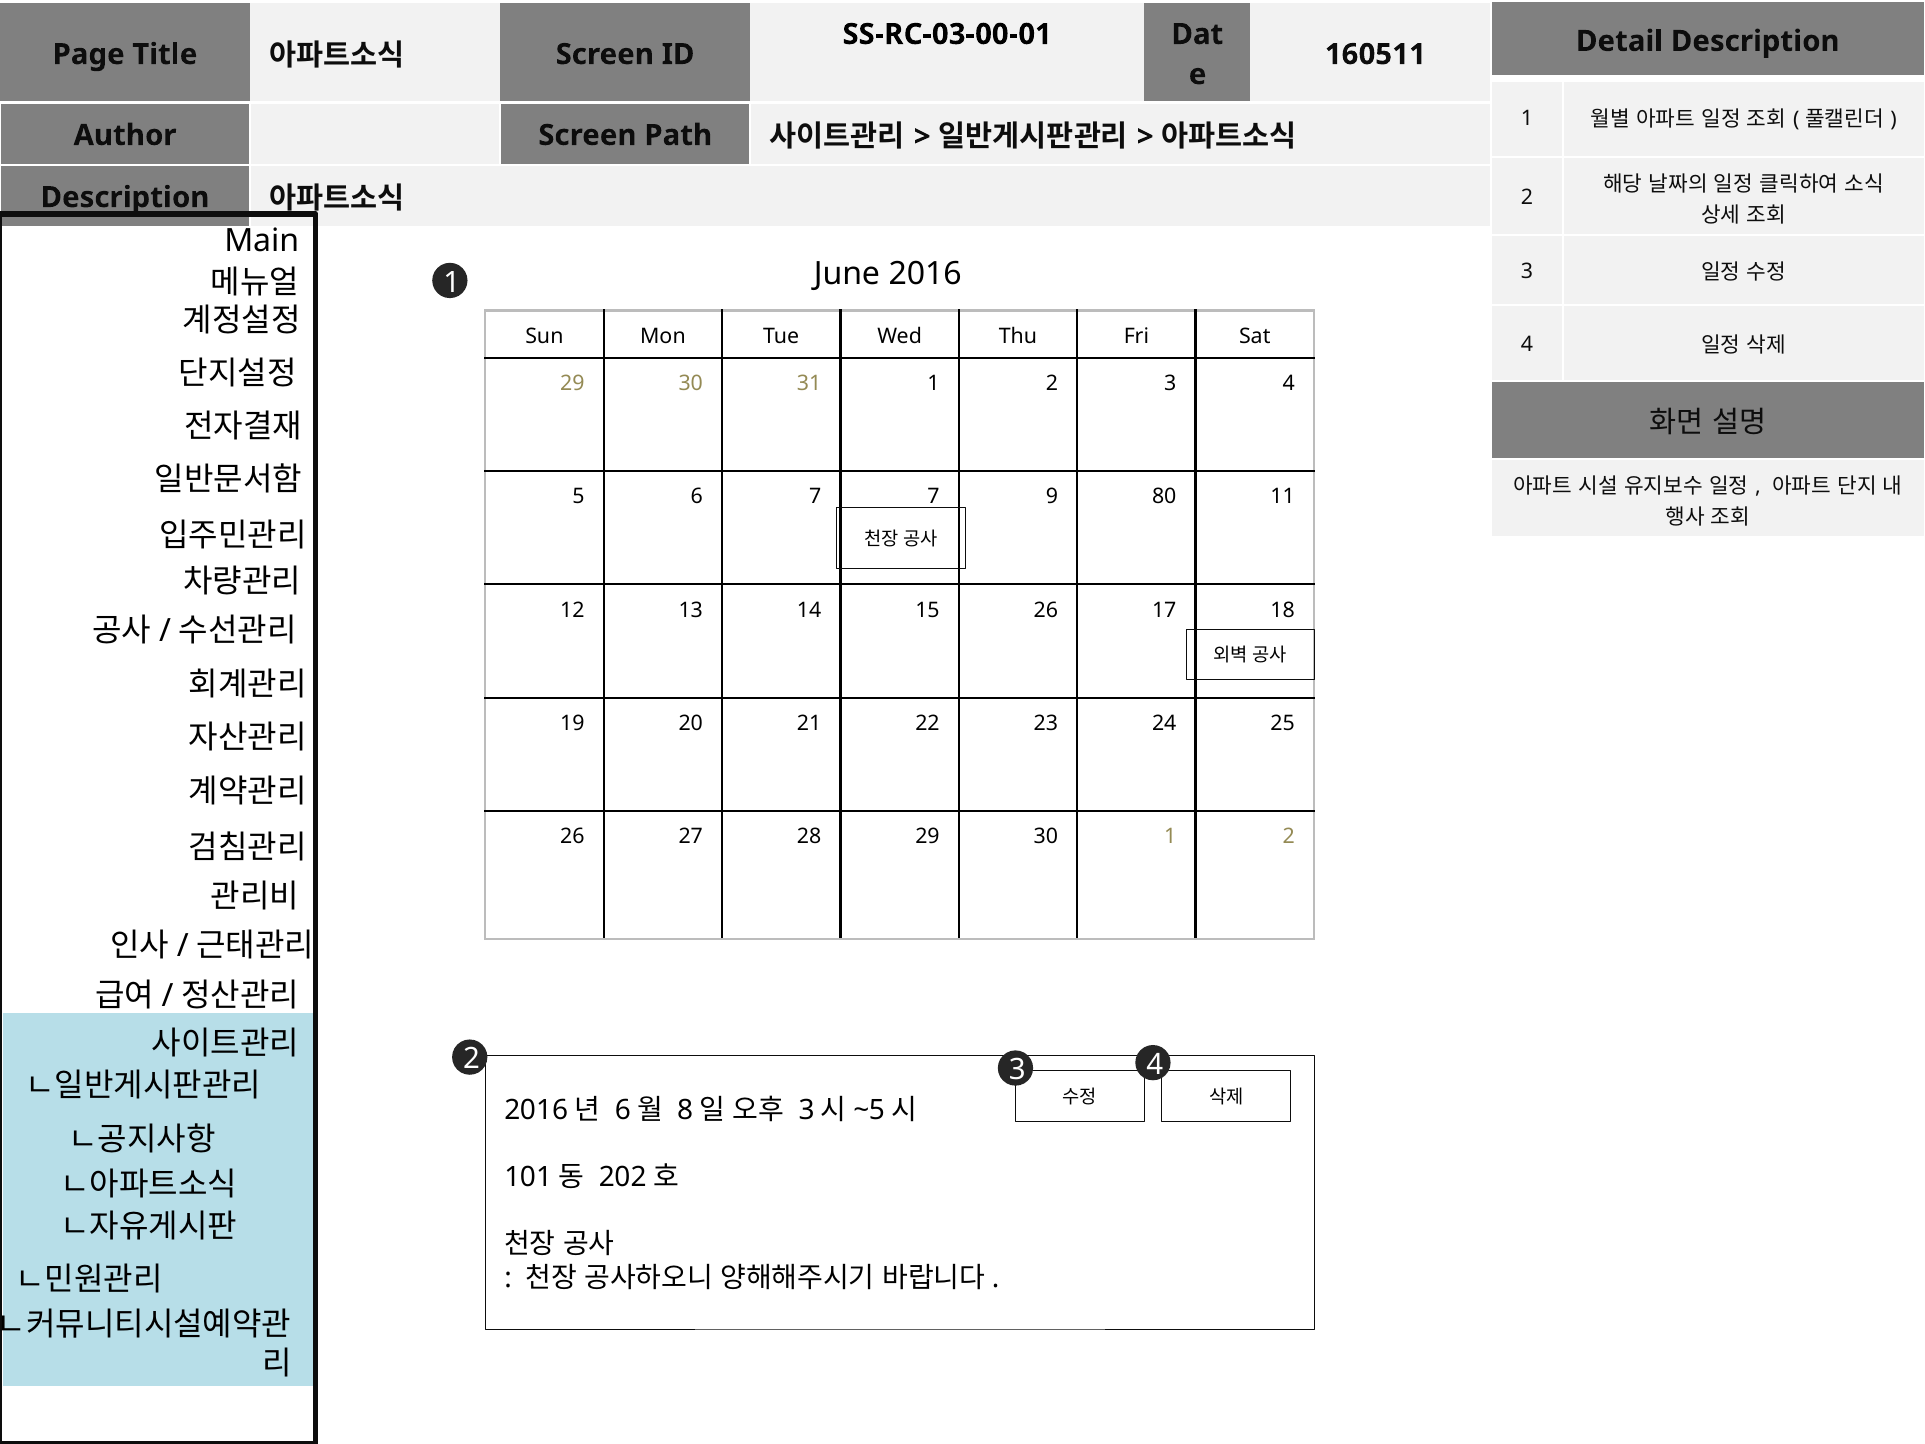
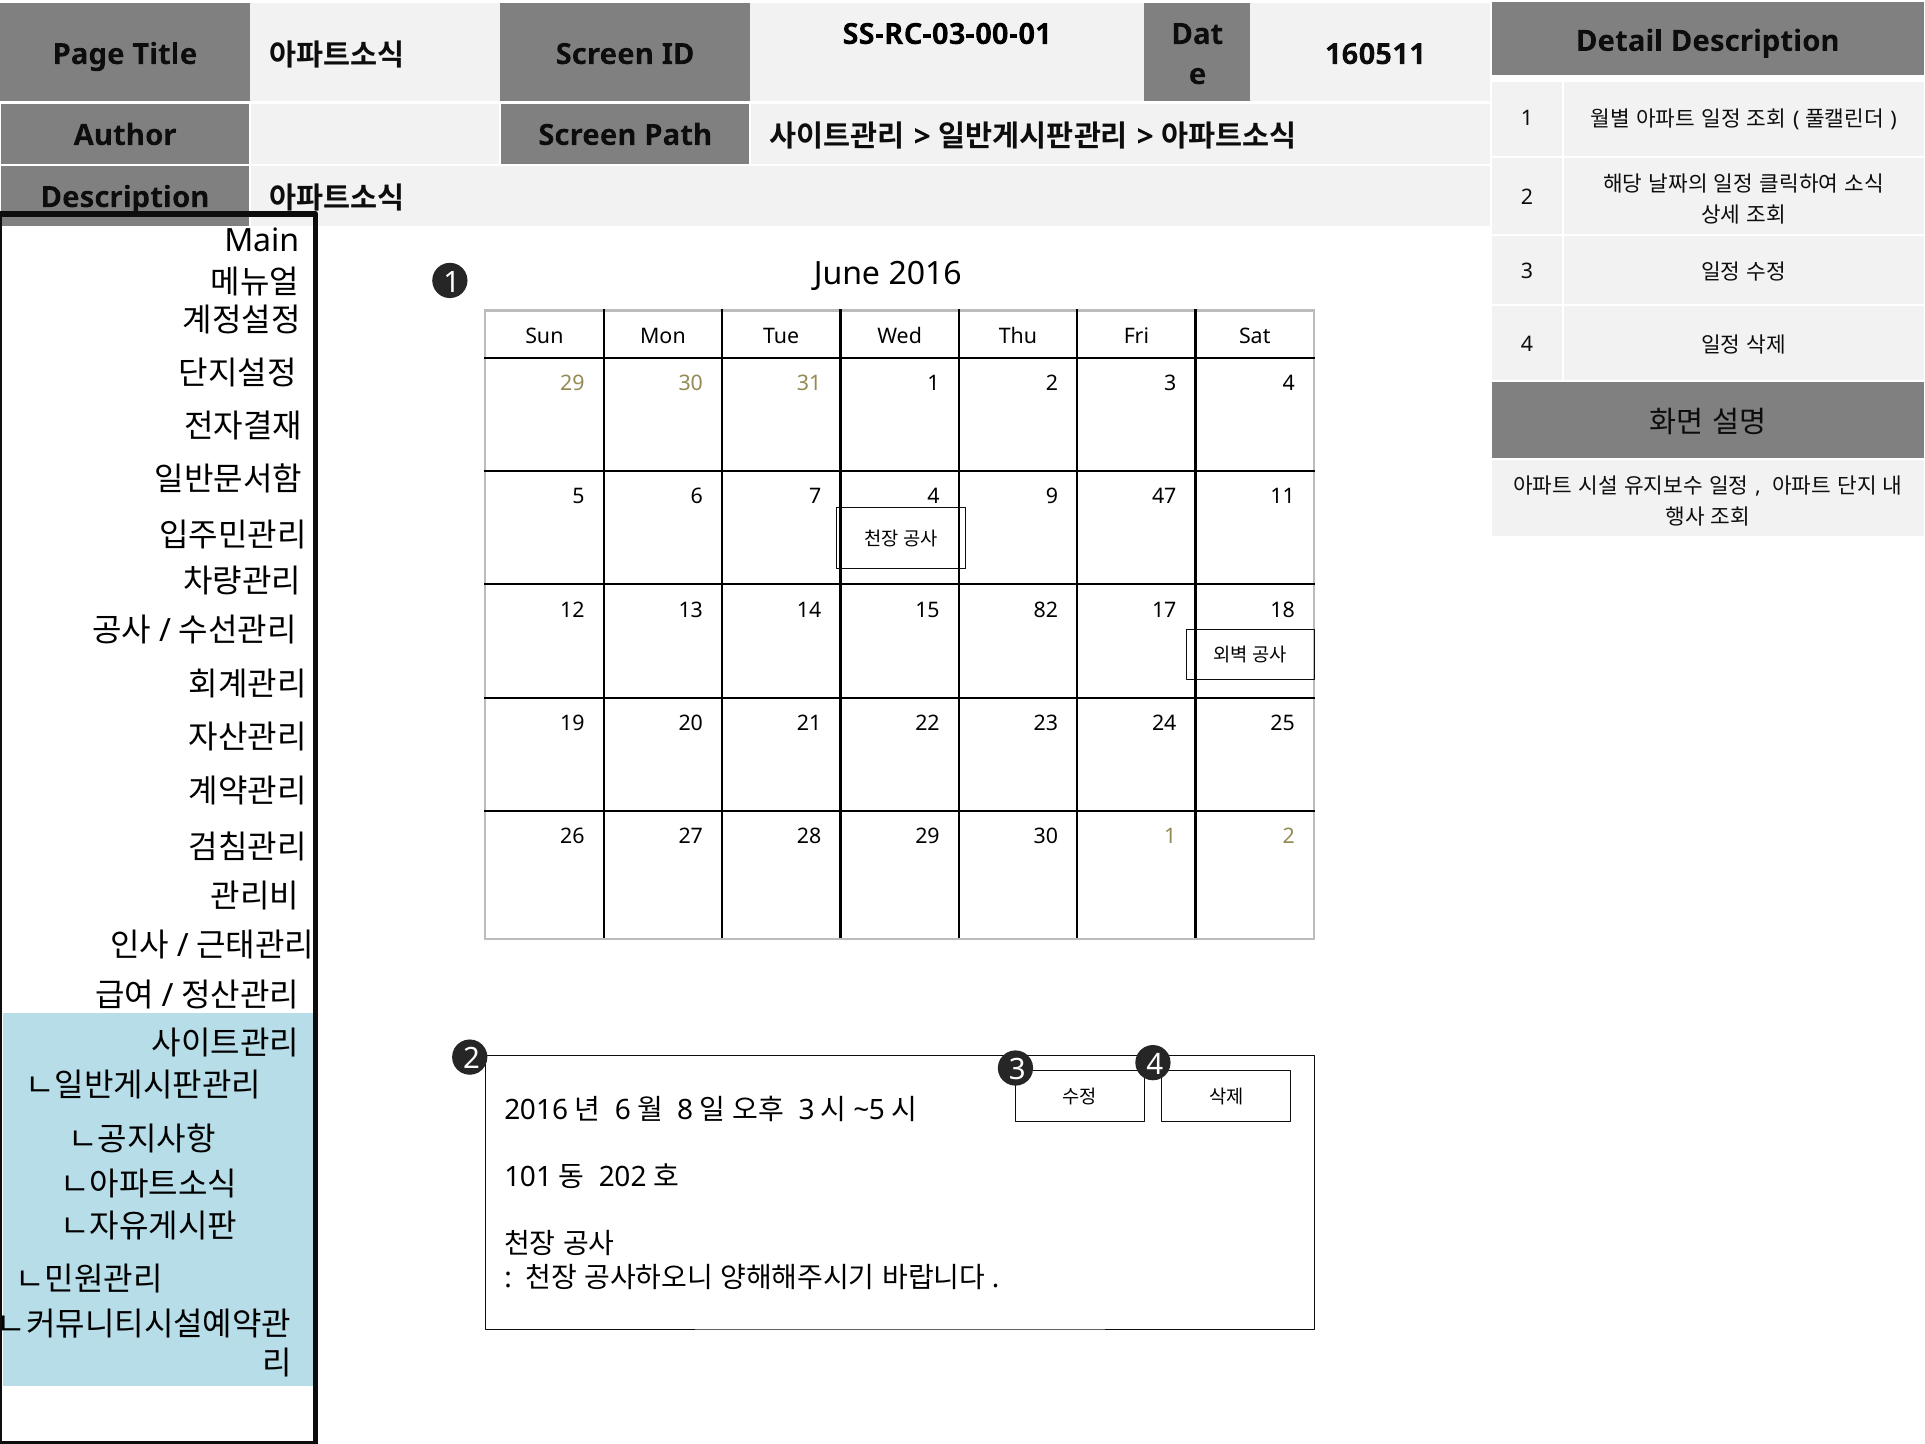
7 7: 7 -> 4
80: 80 -> 47
15 26: 26 -> 82
